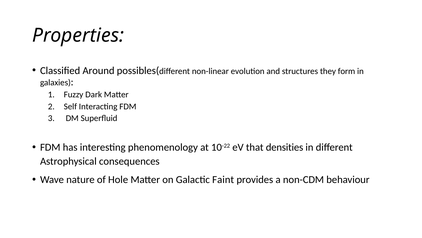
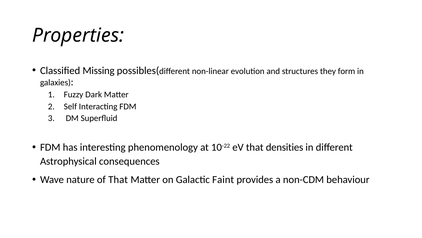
Around: Around -> Missing
of Hole: Hole -> That
